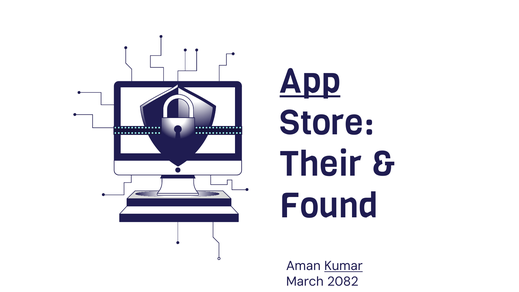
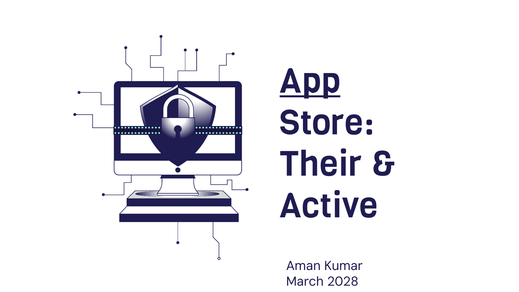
Found: Found -> Active
Kumar underline: present -> none
2082: 2082 -> 2028
